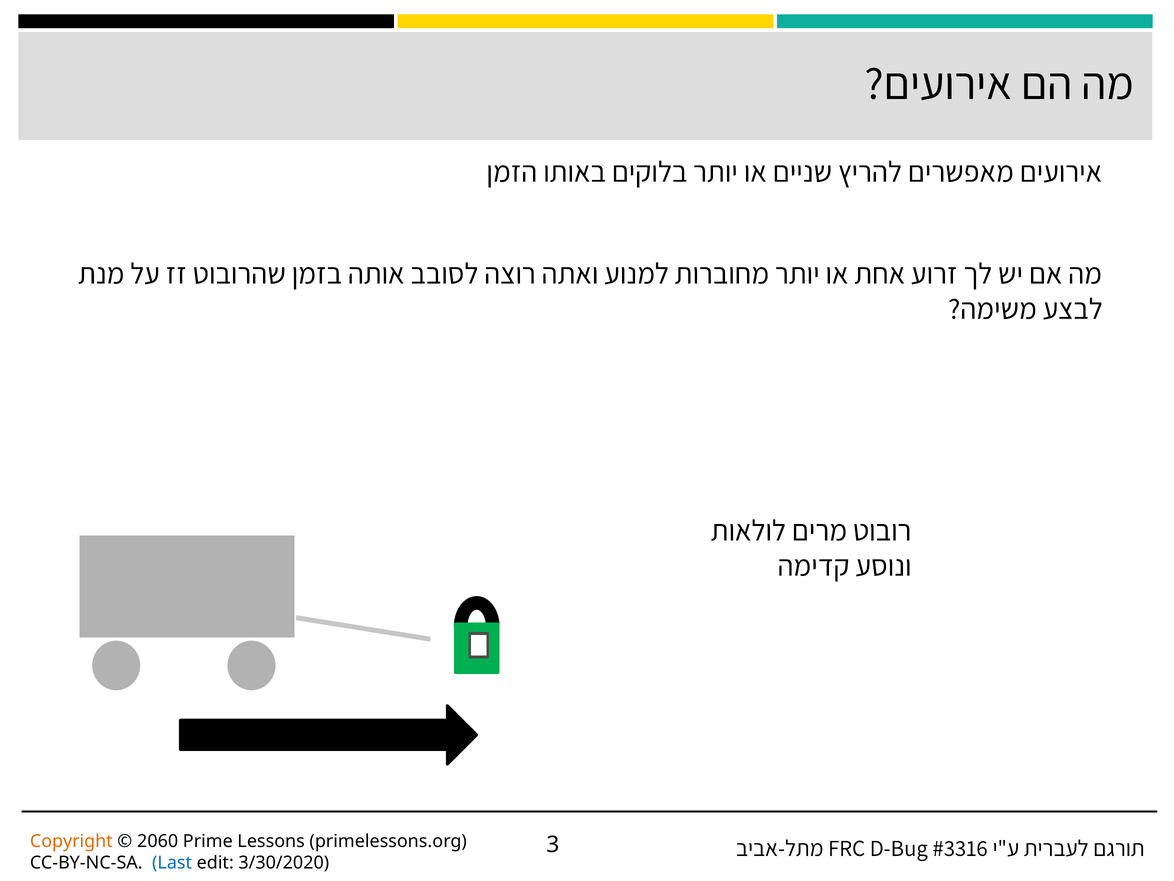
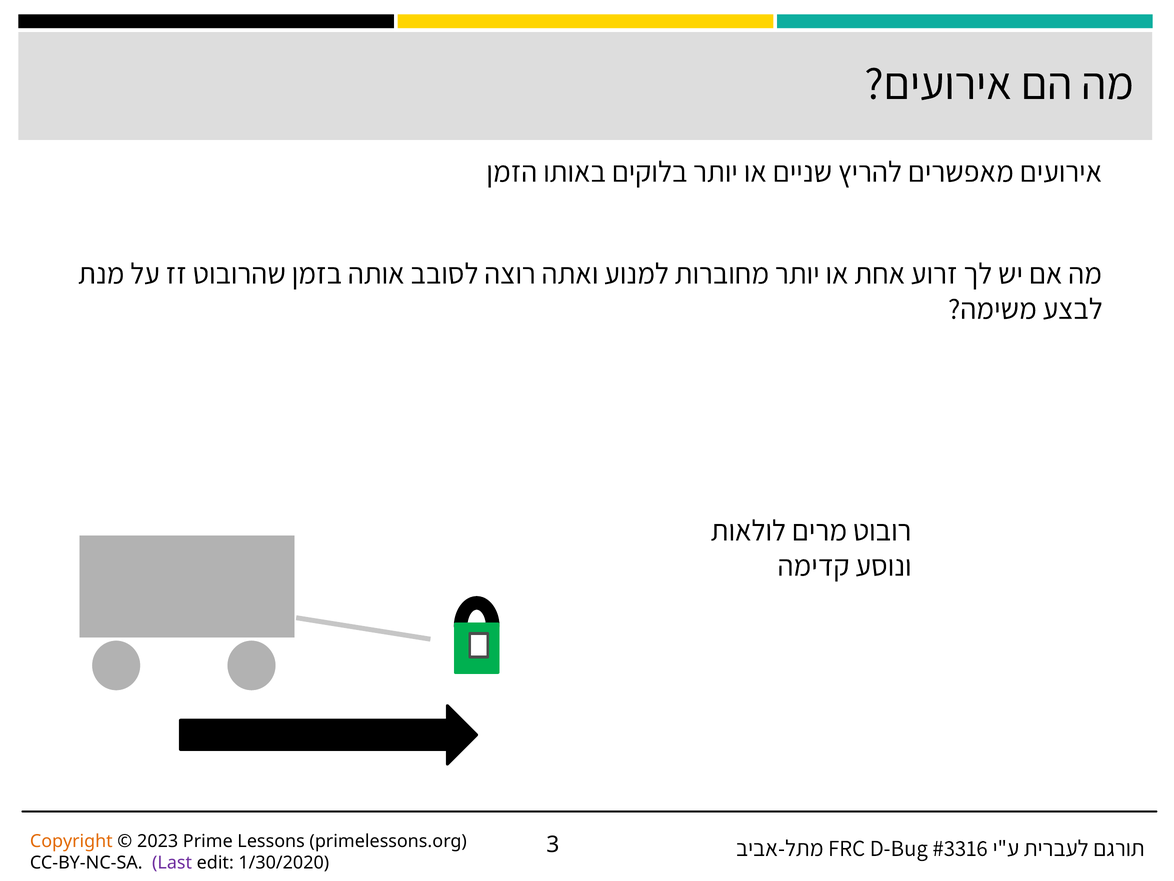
2060: 2060 -> 2023
Last colour: blue -> purple
3/30/2020: 3/30/2020 -> 1/30/2020
